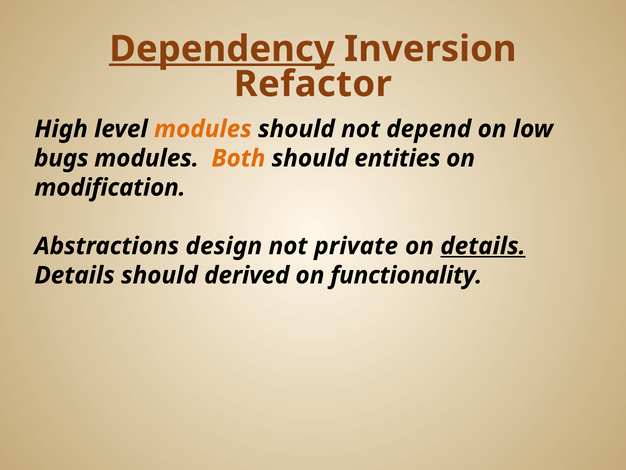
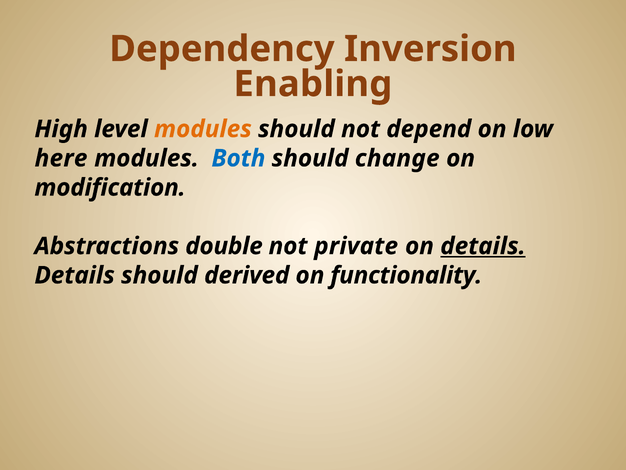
Dependency underline: present -> none
Refactor: Refactor -> Enabling
bugs: bugs -> here
Both colour: orange -> blue
entities: entities -> change
design: design -> double
